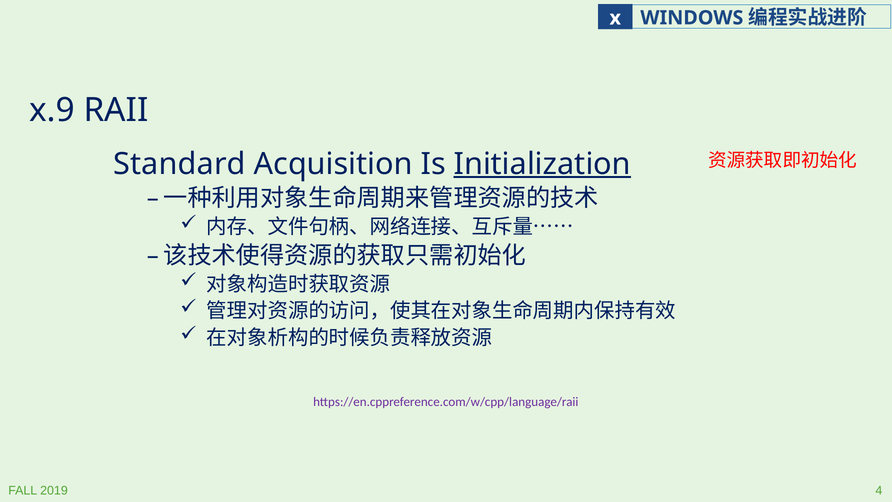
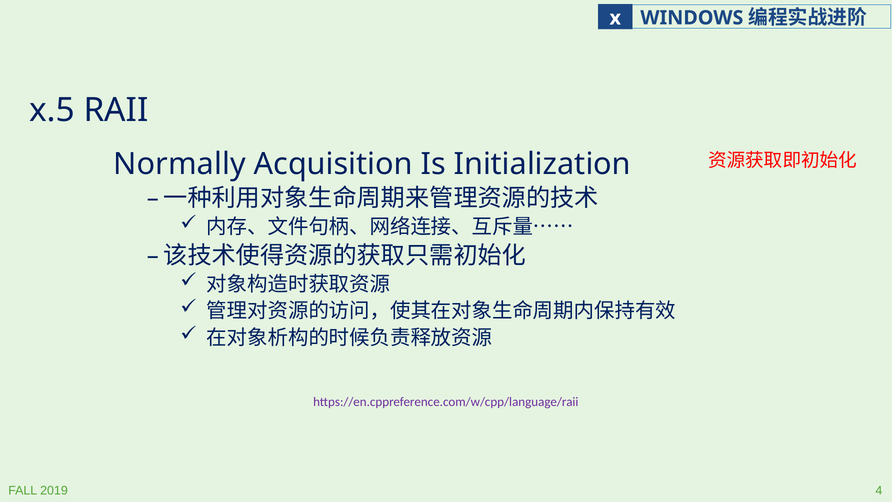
x.9: x.9 -> x.5
Standard: Standard -> Normally
Initialization underline: present -> none
